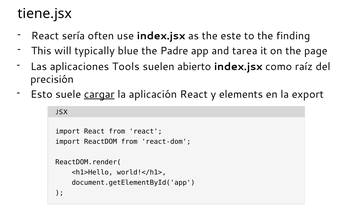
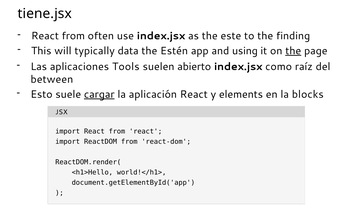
sería at (73, 36): sería -> from
blue: blue -> data
Padre: Padre -> Estén
tarea: tarea -> using
the at (293, 51) underline: none -> present
precisión: precisión -> between
export: export -> blocks
